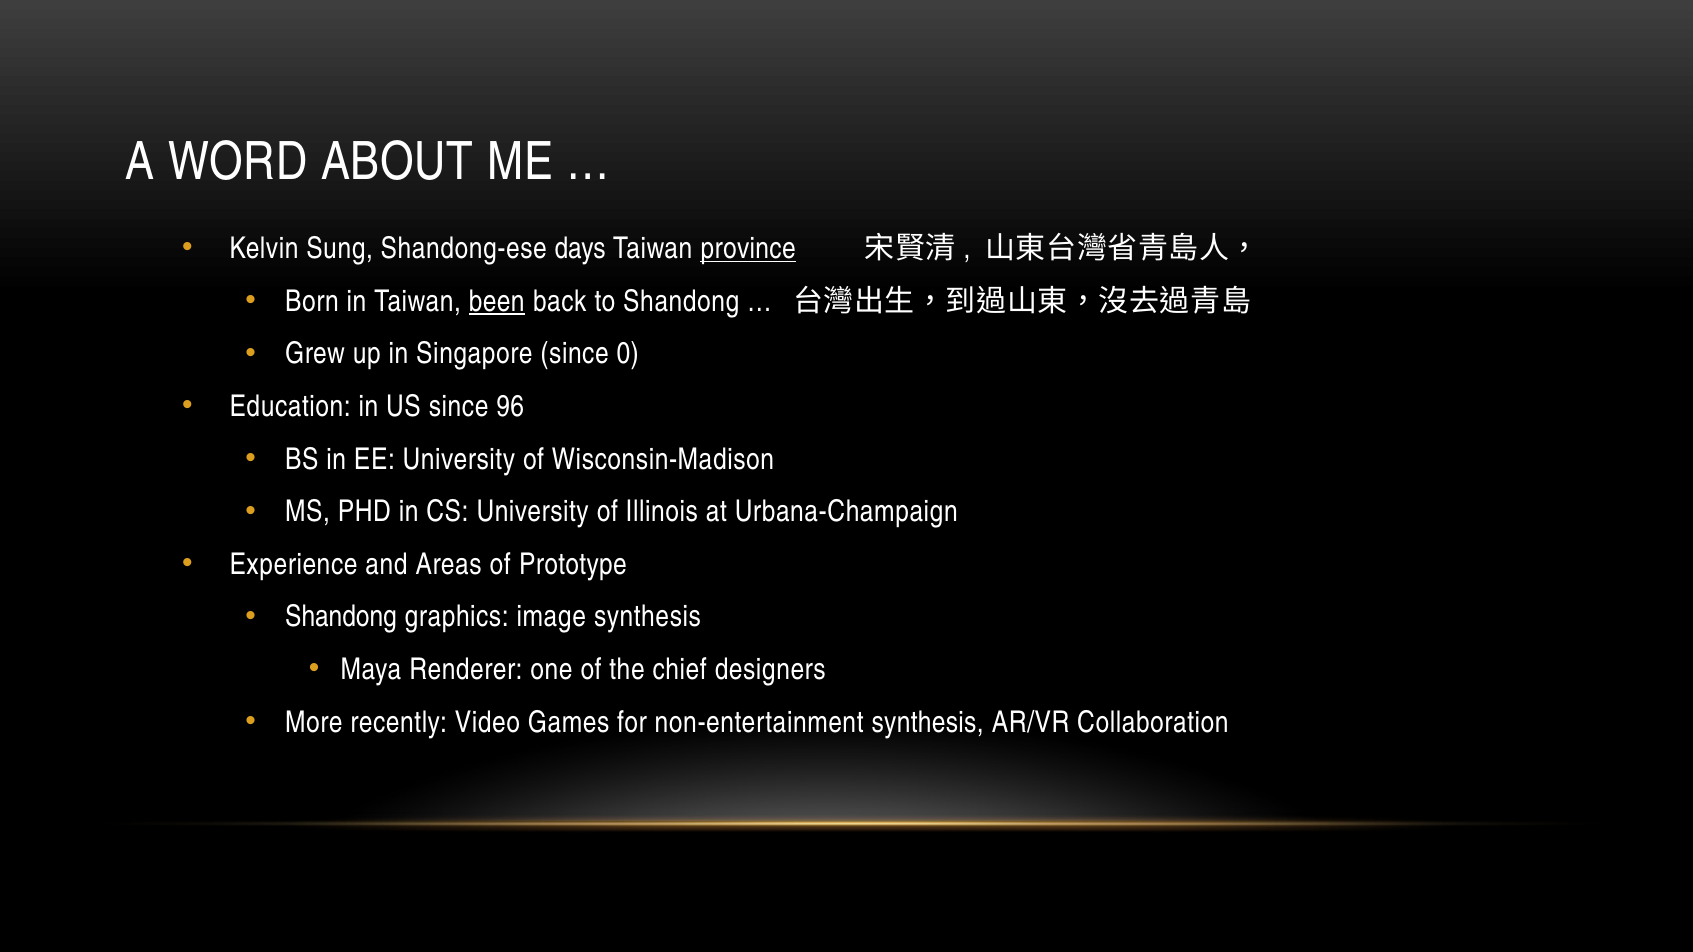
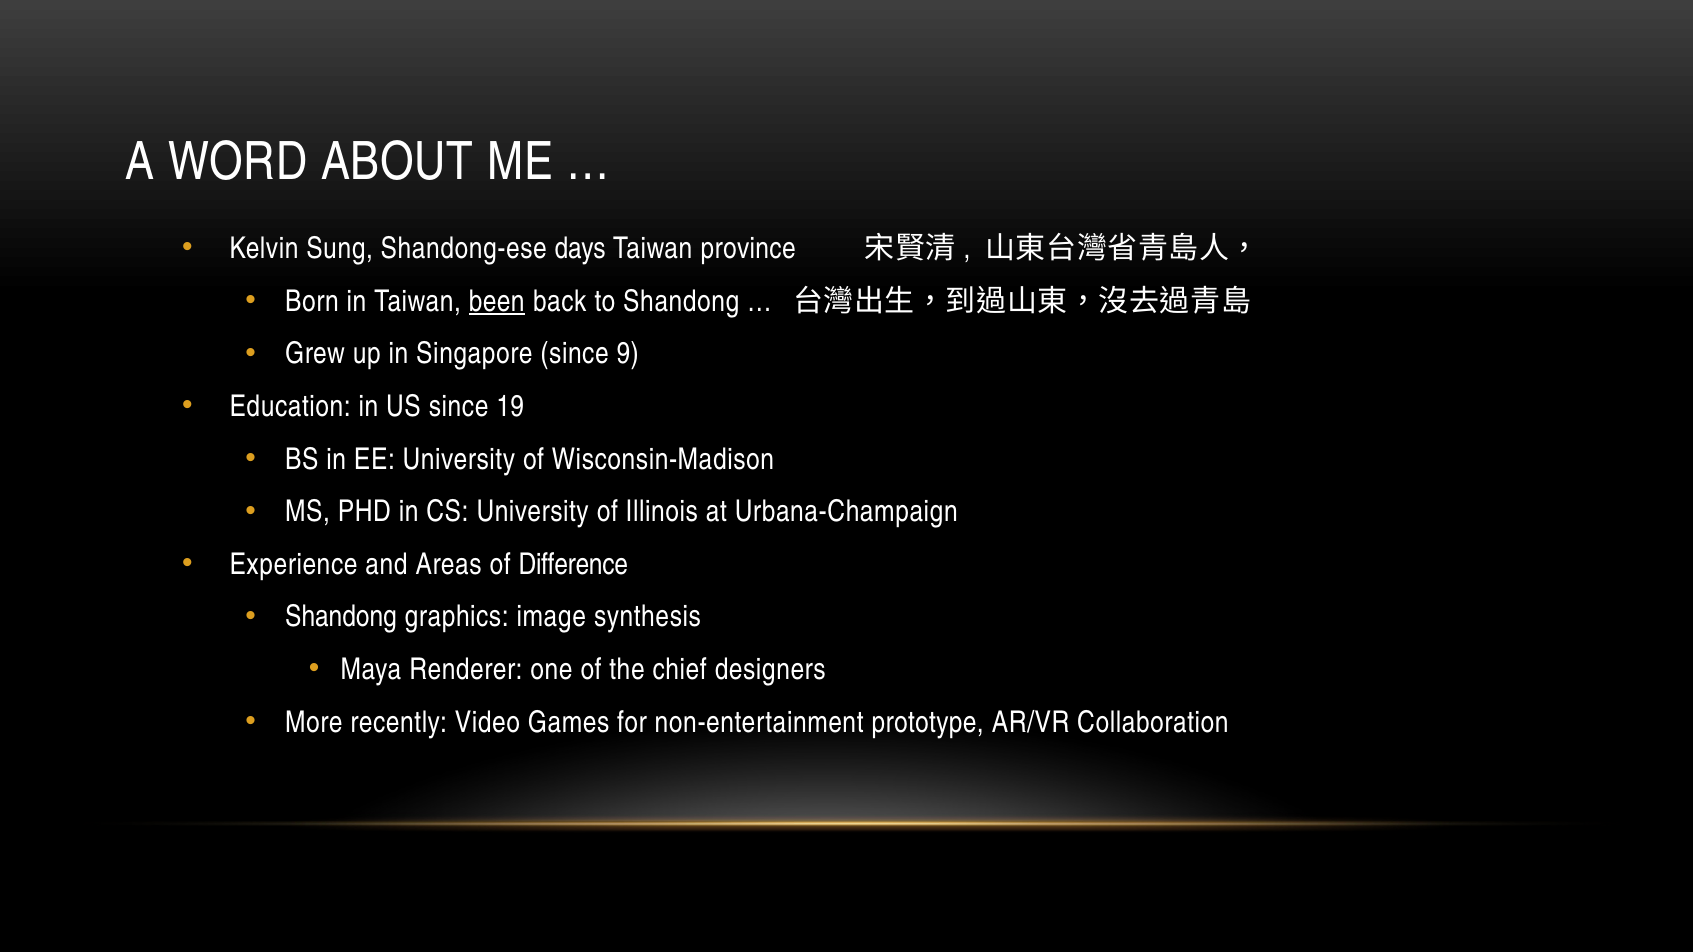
province underline: present -> none
0: 0 -> 9
96: 96 -> 19
Prototype: Prototype -> Difference
non-entertainment synthesis: synthesis -> prototype
